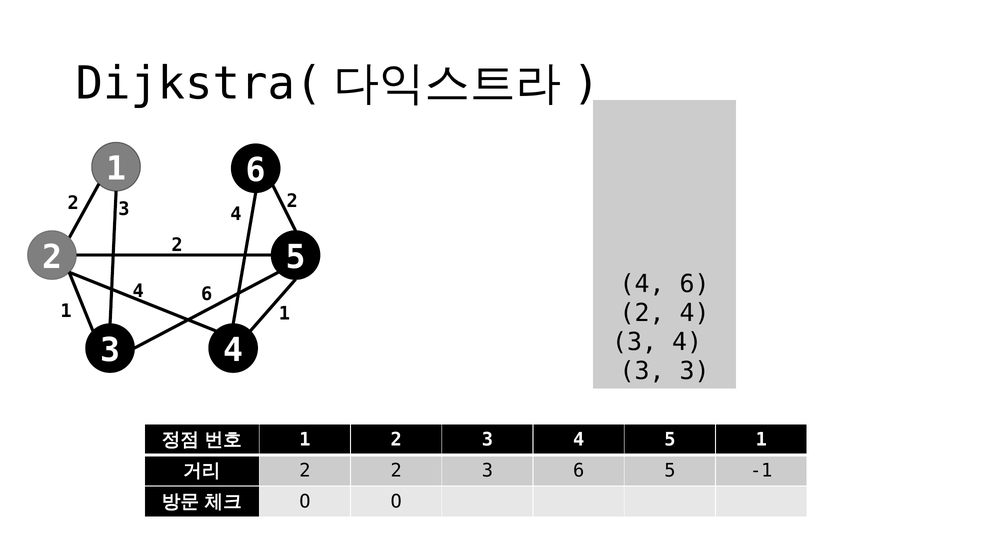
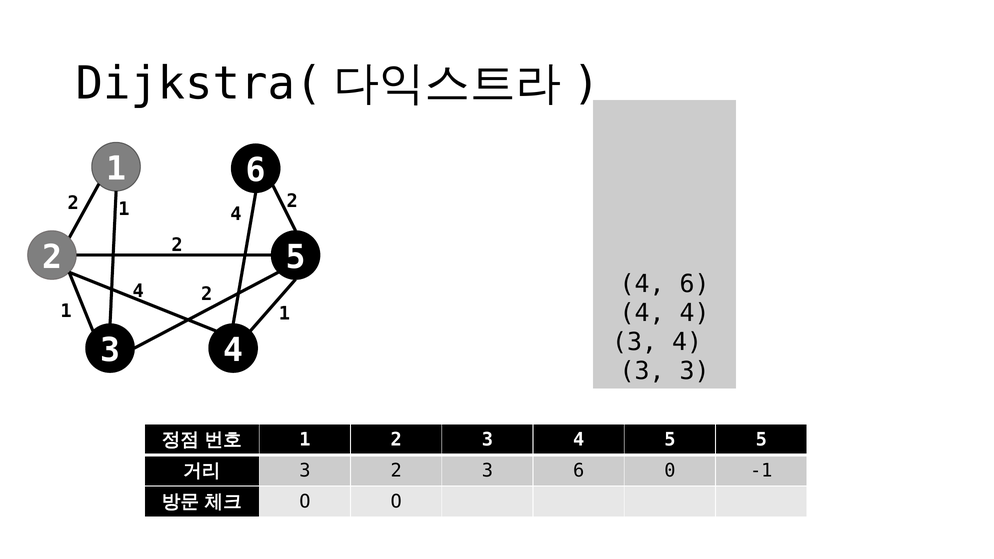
3 at (124, 209): 3 -> 1
6 at (207, 294): 6 -> 2
2 at (642, 313): 2 -> 4
5 1: 1 -> 5
2 at (305, 471): 2 -> 3
6 5: 5 -> 0
